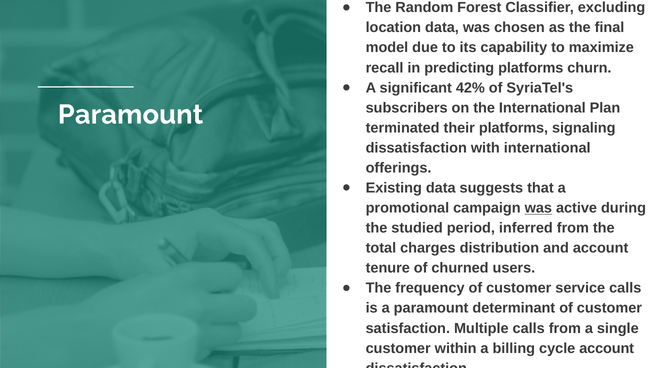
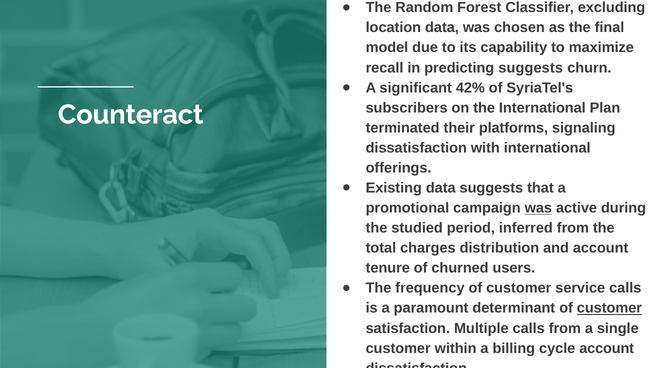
predicting platforms: platforms -> suggests
Paramount at (130, 114): Paramount -> Counteract
customer at (609, 308) underline: none -> present
